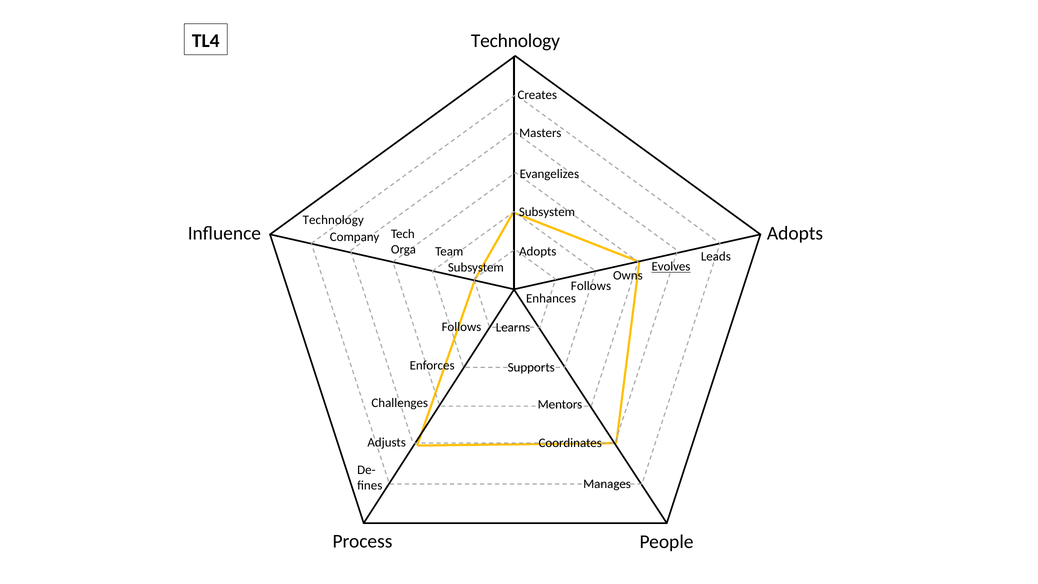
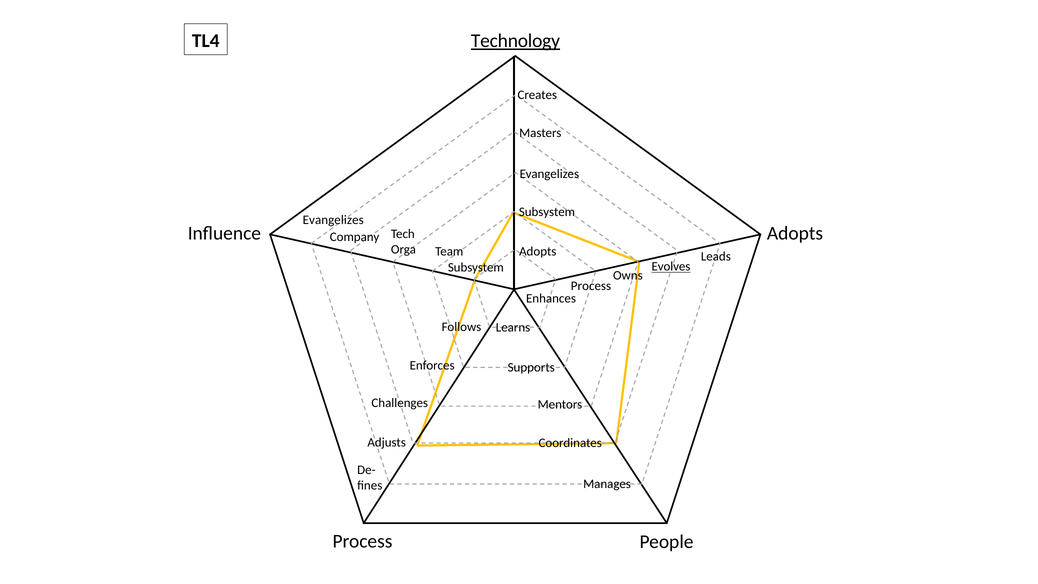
Technology at (515, 41) underline: none -> present
Technology at (333, 220): Technology -> Evangelizes
Follows at (591, 286): Follows -> Process
